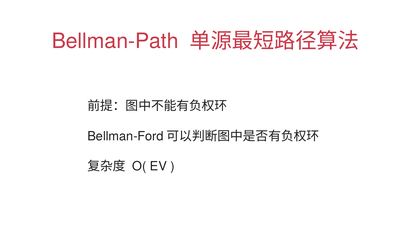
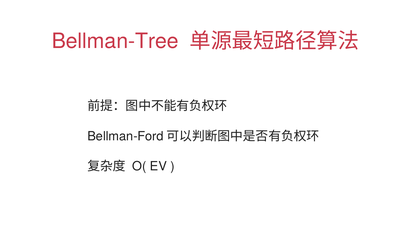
Bellman-Path: Bellman-Path -> Bellman-Tree
